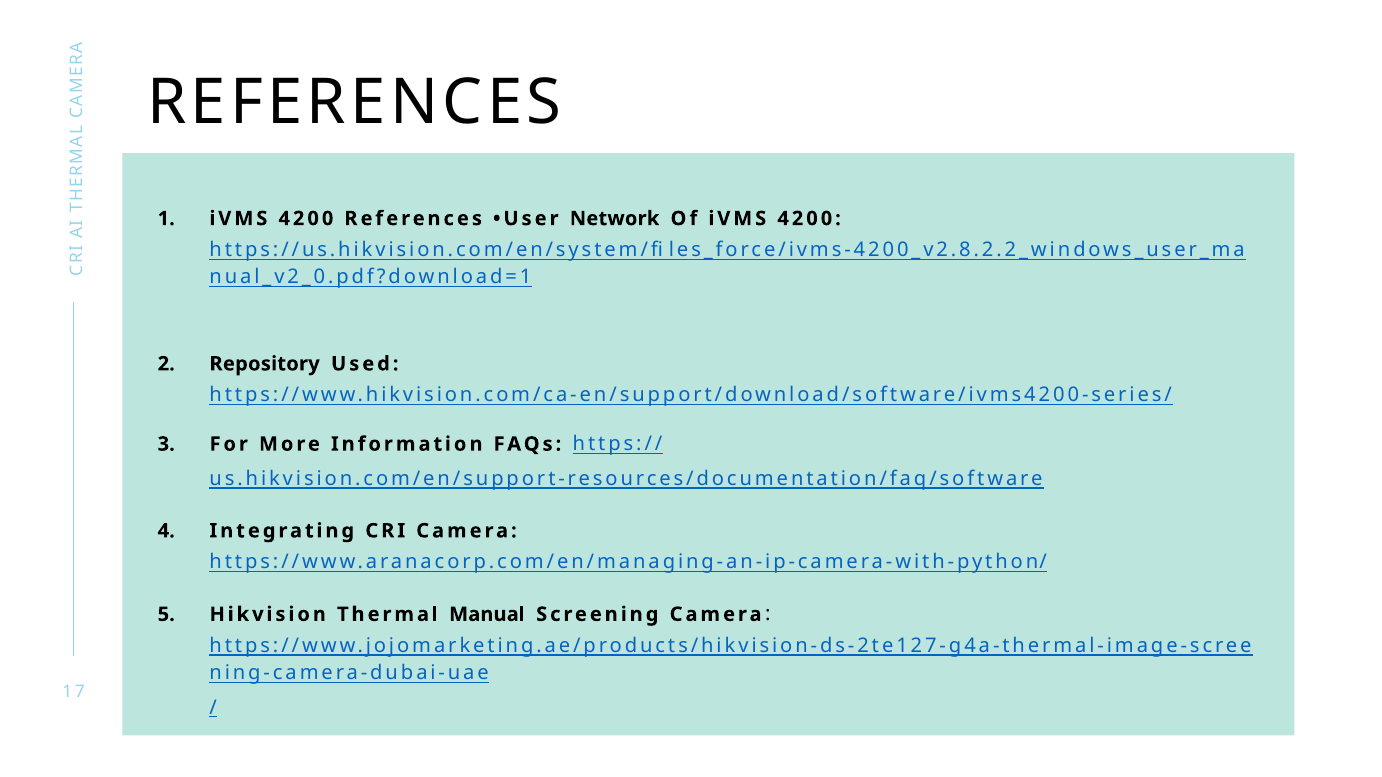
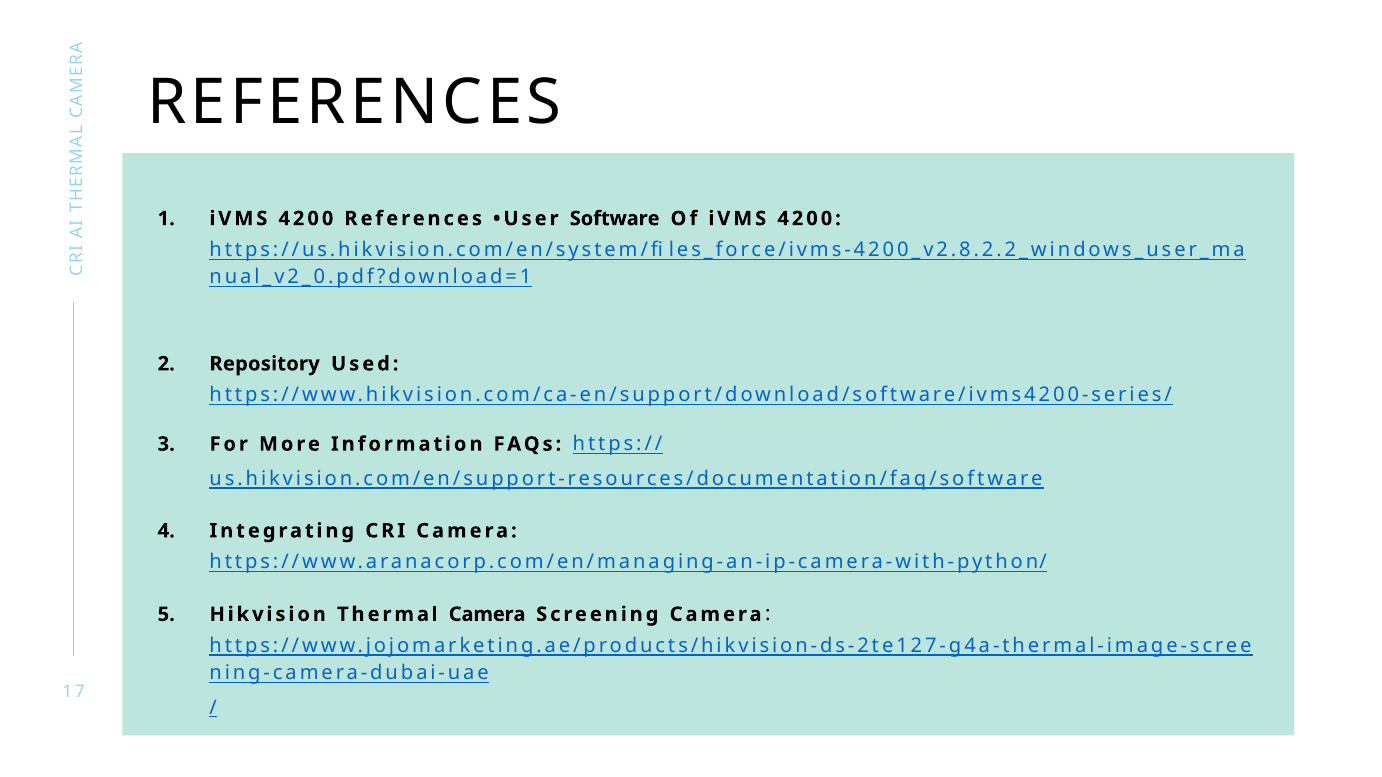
Network: Network -> Software
Thermal Manual: Manual -> Camera
